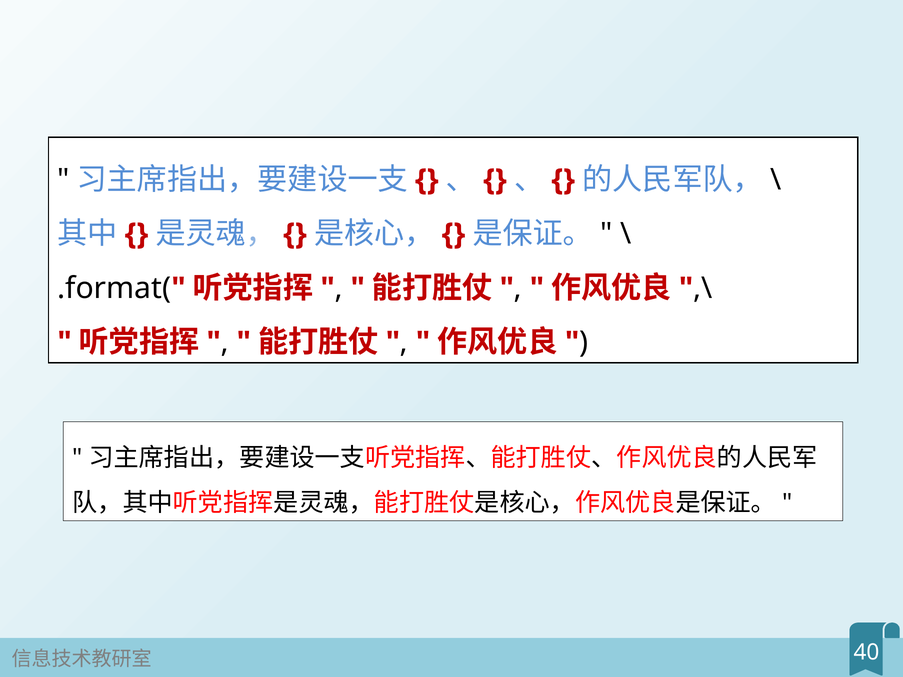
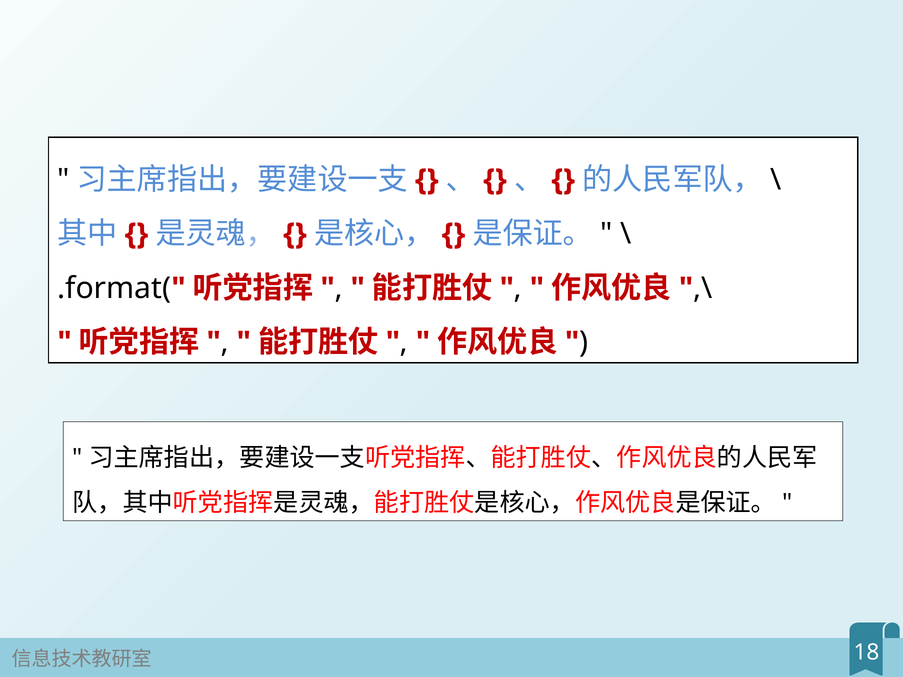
40: 40 -> 18
